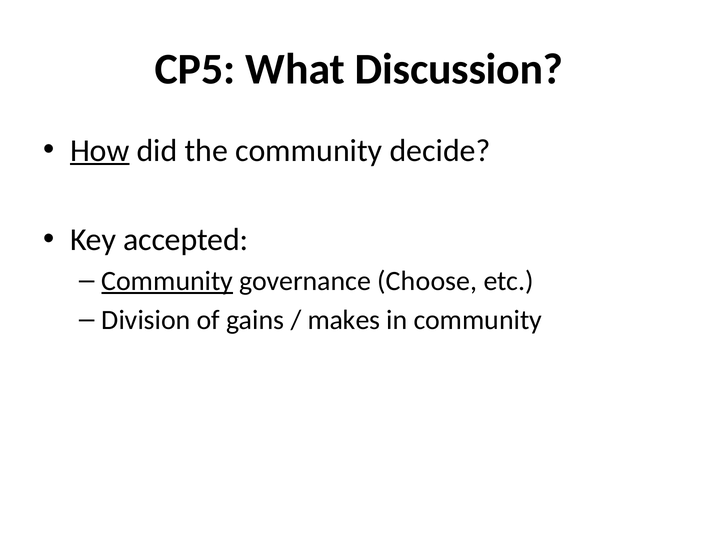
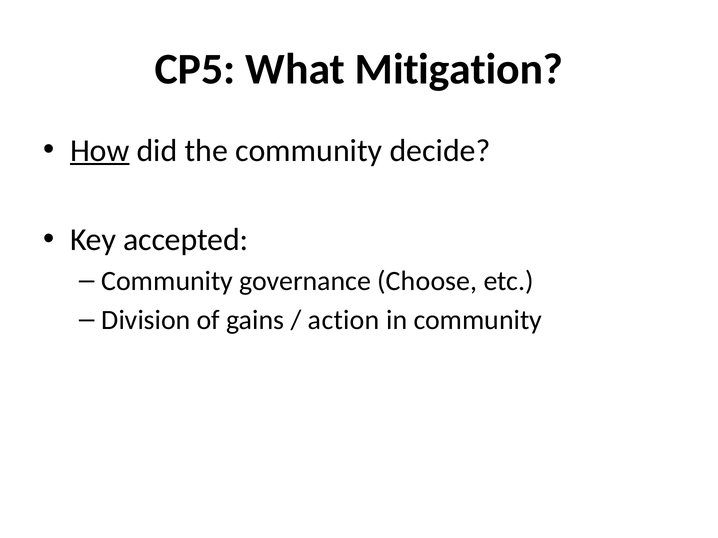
Discussion: Discussion -> Mitigation
Community at (167, 281) underline: present -> none
makes: makes -> action
